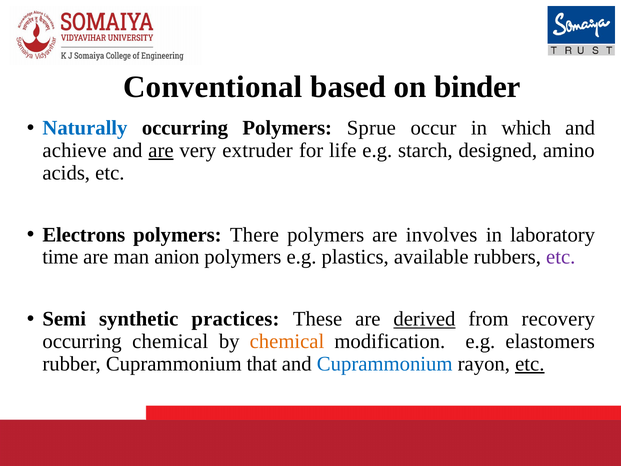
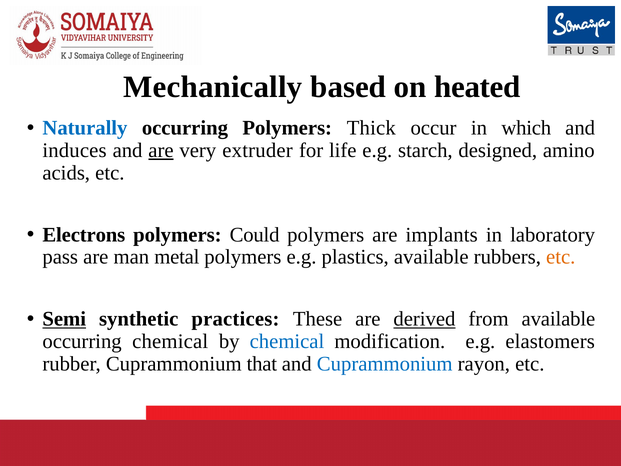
Conventional: Conventional -> Mechanically
binder: binder -> heated
Sprue: Sprue -> Thick
achieve: achieve -> induces
There: There -> Could
involves: involves -> implants
time: time -> pass
anion: anion -> metal
etc at (561, 257) colour: purple -> orange
Semi underline: none -> present
from recovery: recovery -> available
chemical at (287, 341) colour: orange -> blue
etc at (530, 364) underline: present -> none
